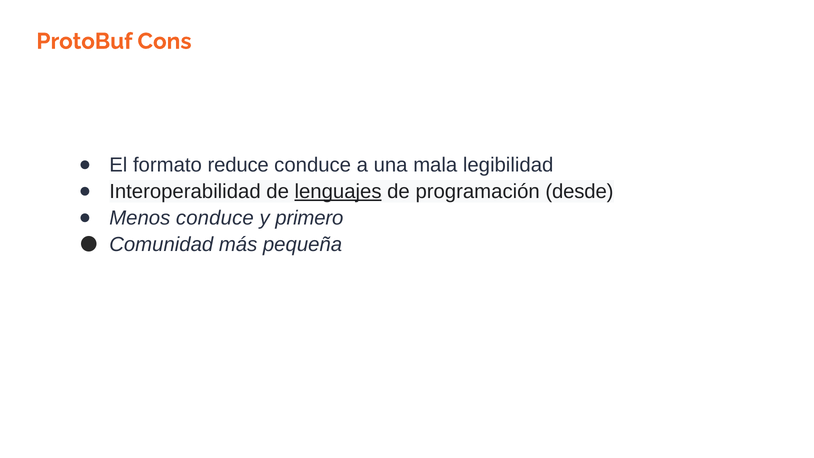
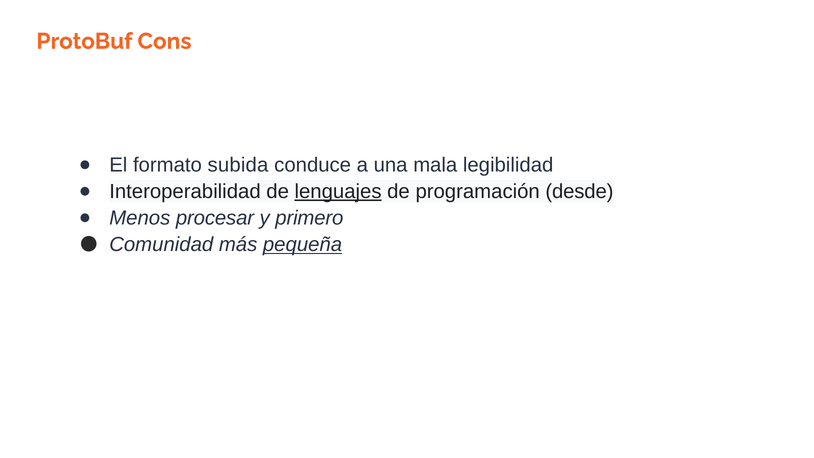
reduce: reduce -> subida
Menos conduce: conduce -> procesar
pequeña underline: none -> present
